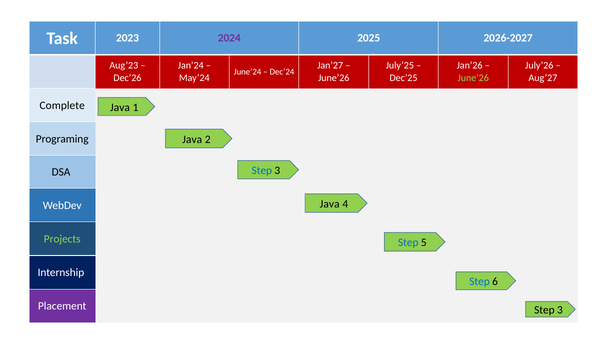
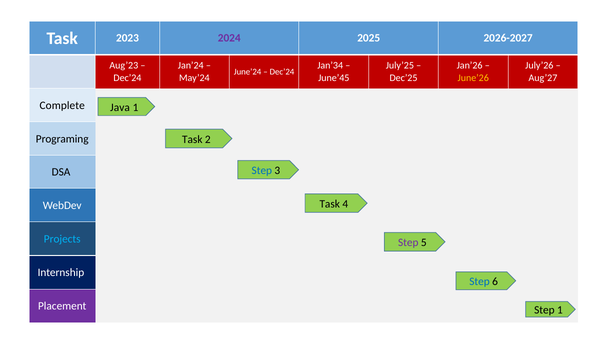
Jan’27: Jan’27 -> Jan’34
Dec’26 at (127, 78): Dec’26 -> Dec’24
June’26 at (334, 78): June’26 -> June’45
June’26 at (473, 78) colour: light green -> yellow
Java at (192, 139): Java -> Task
Java at (330, 204): Java -> Task
Projects colour: light green -> light blue
Step at (408, 242) colour: blue -> purple
3 at (560, 310): 3 -> 1
